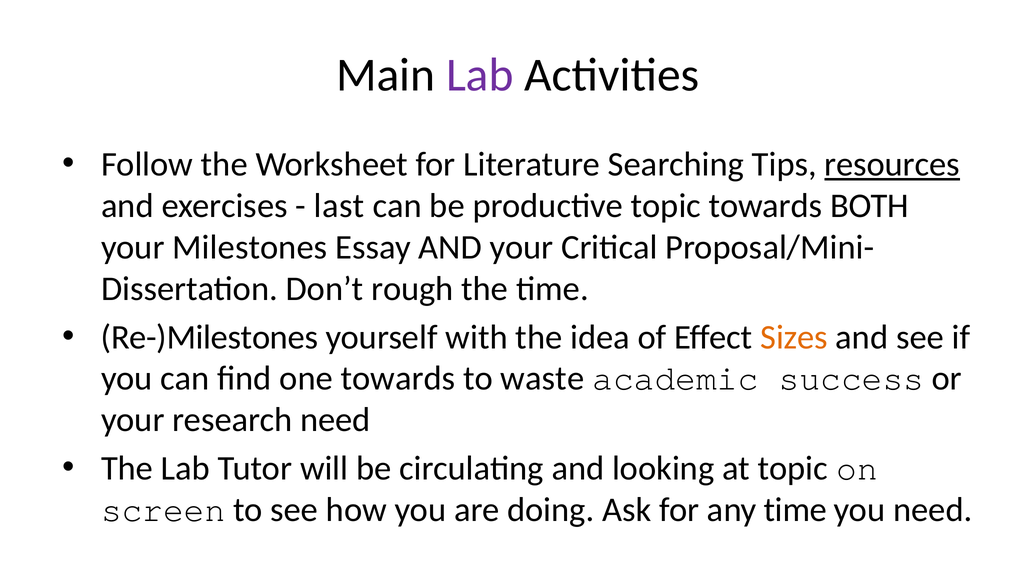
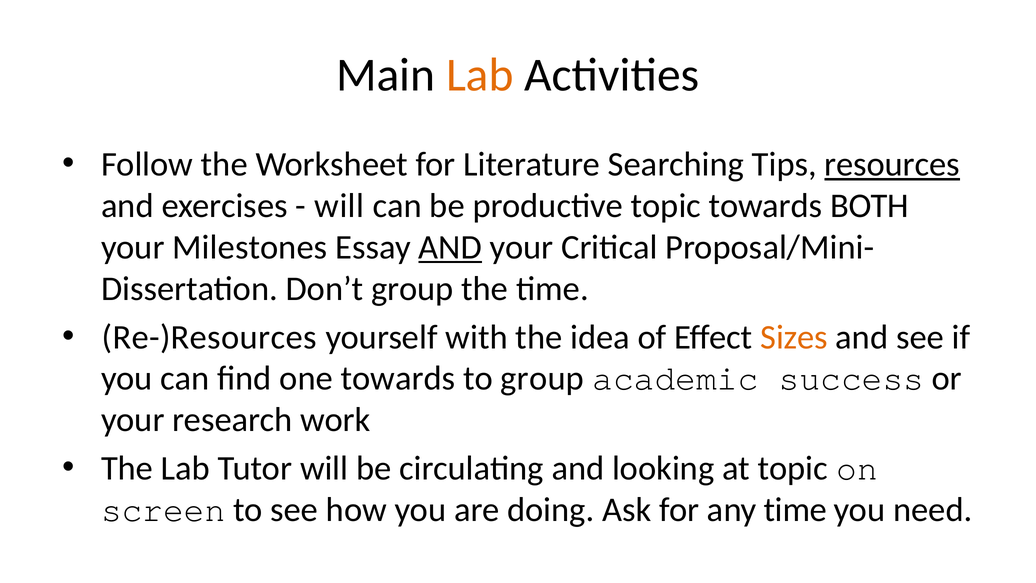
Lab at (480, 75) colour: purple -> orange
last at (339, 206): last -> will
AND at (450, 247) underline: none -> present
Don’t rough: rough -> group
Re-)Milestones: Re-)Milestones -> Re-)Resources
to waste: waste -> group
research need: need -> work
